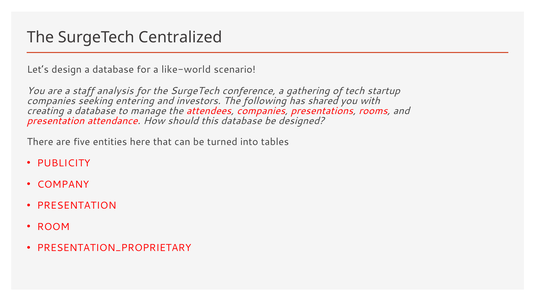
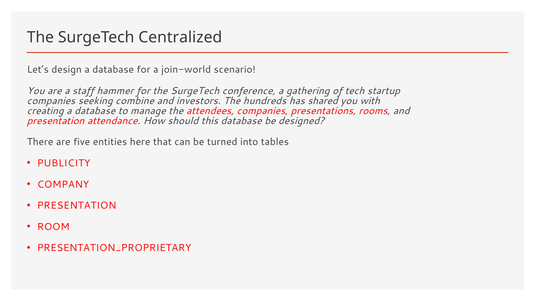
like-world: like-world -> join-world
analysis: analysis -> hammer
entering: entering -> combine
following: following -> hundreds
